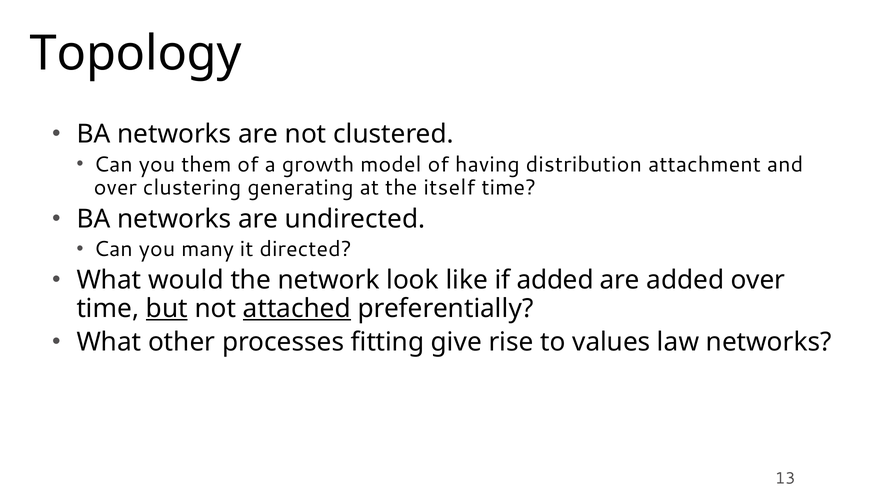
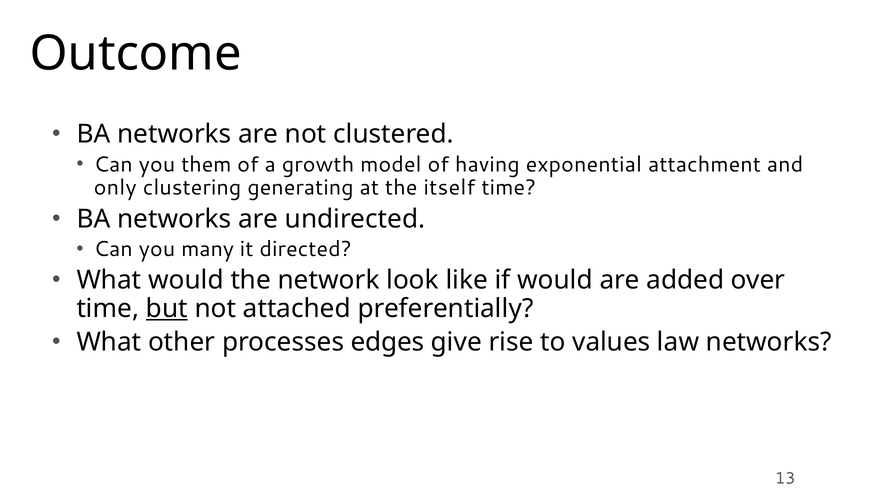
Topology: Topology -> Outcome
distribution: distribution -> exponential
over at (115, 188): over -> only
if added: added -> would
attached underline: present -> none
fitting: fitting -> edges
